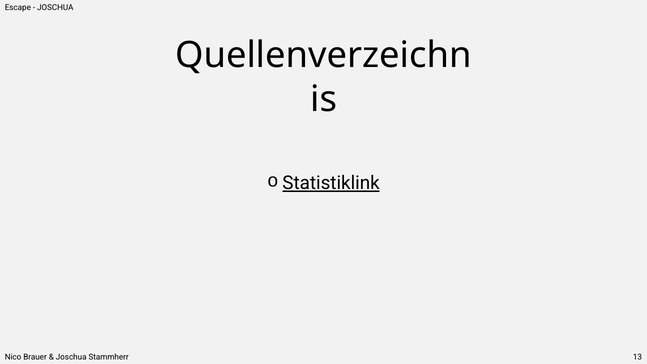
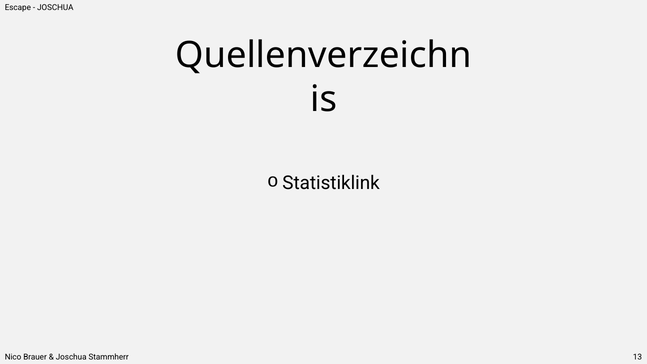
Statistiklink underline: present -> none
